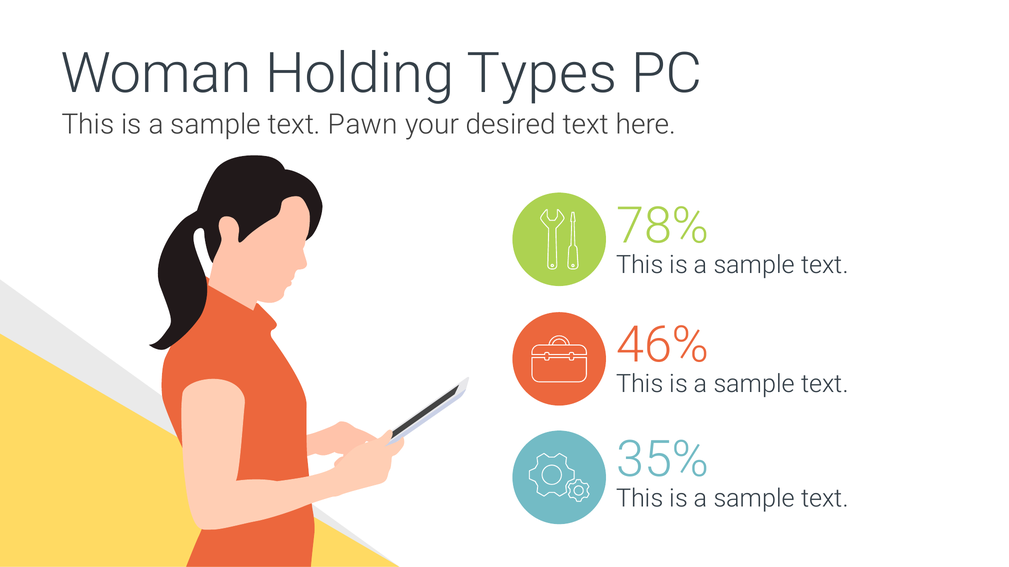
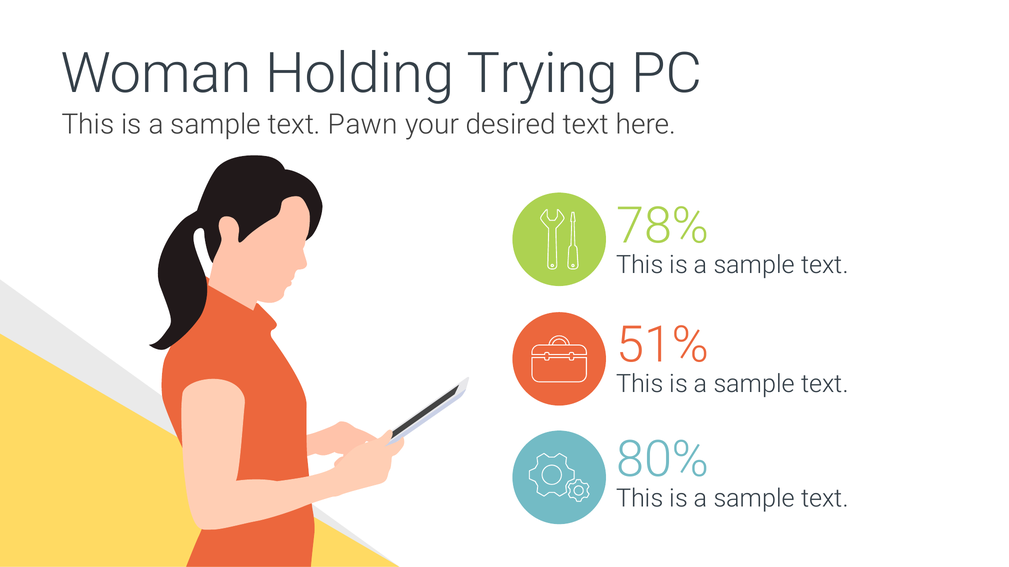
Types: Types -> Trying
46%: 46% -> 51%
35%: 35% -> 80%
